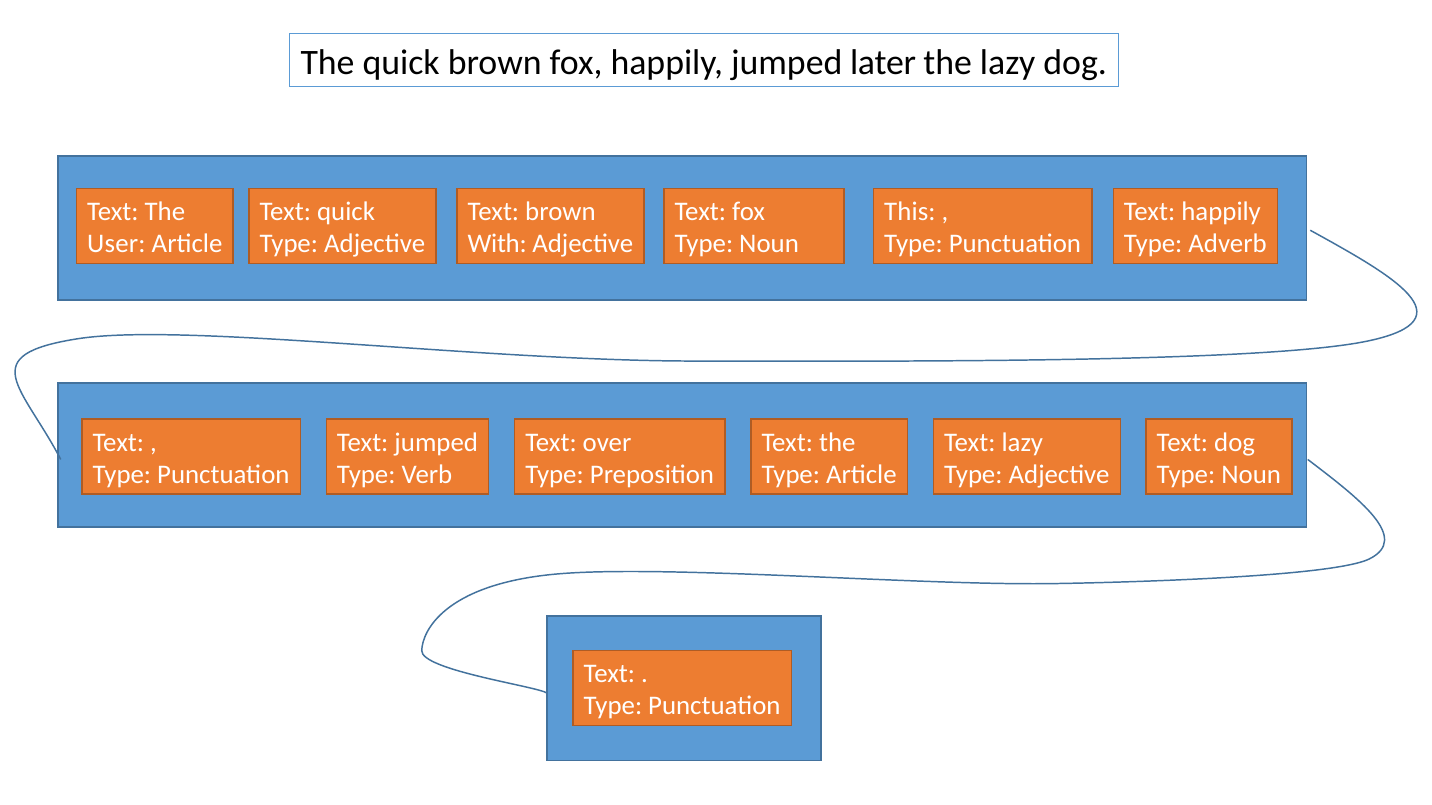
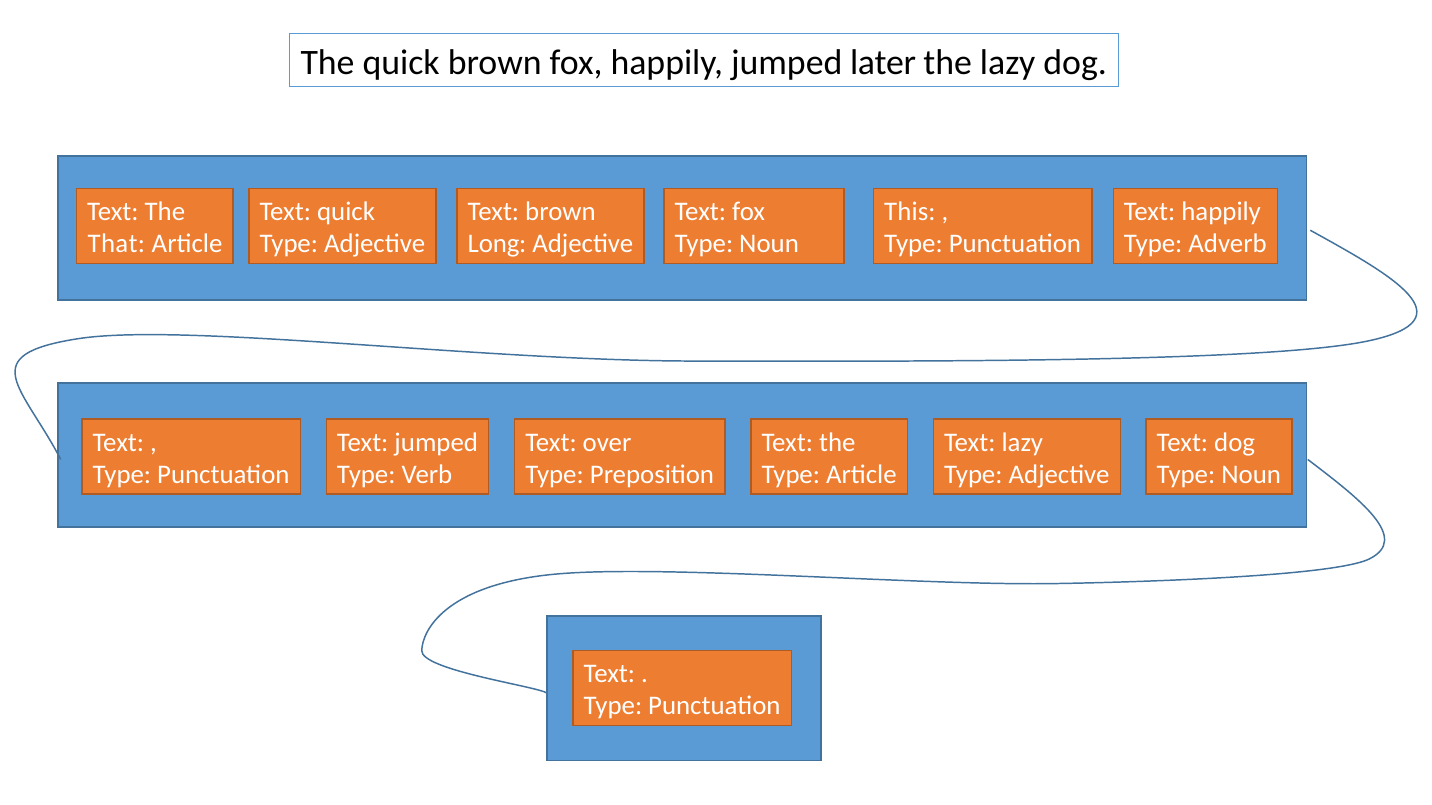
User: User -> That
With: With -> Long
